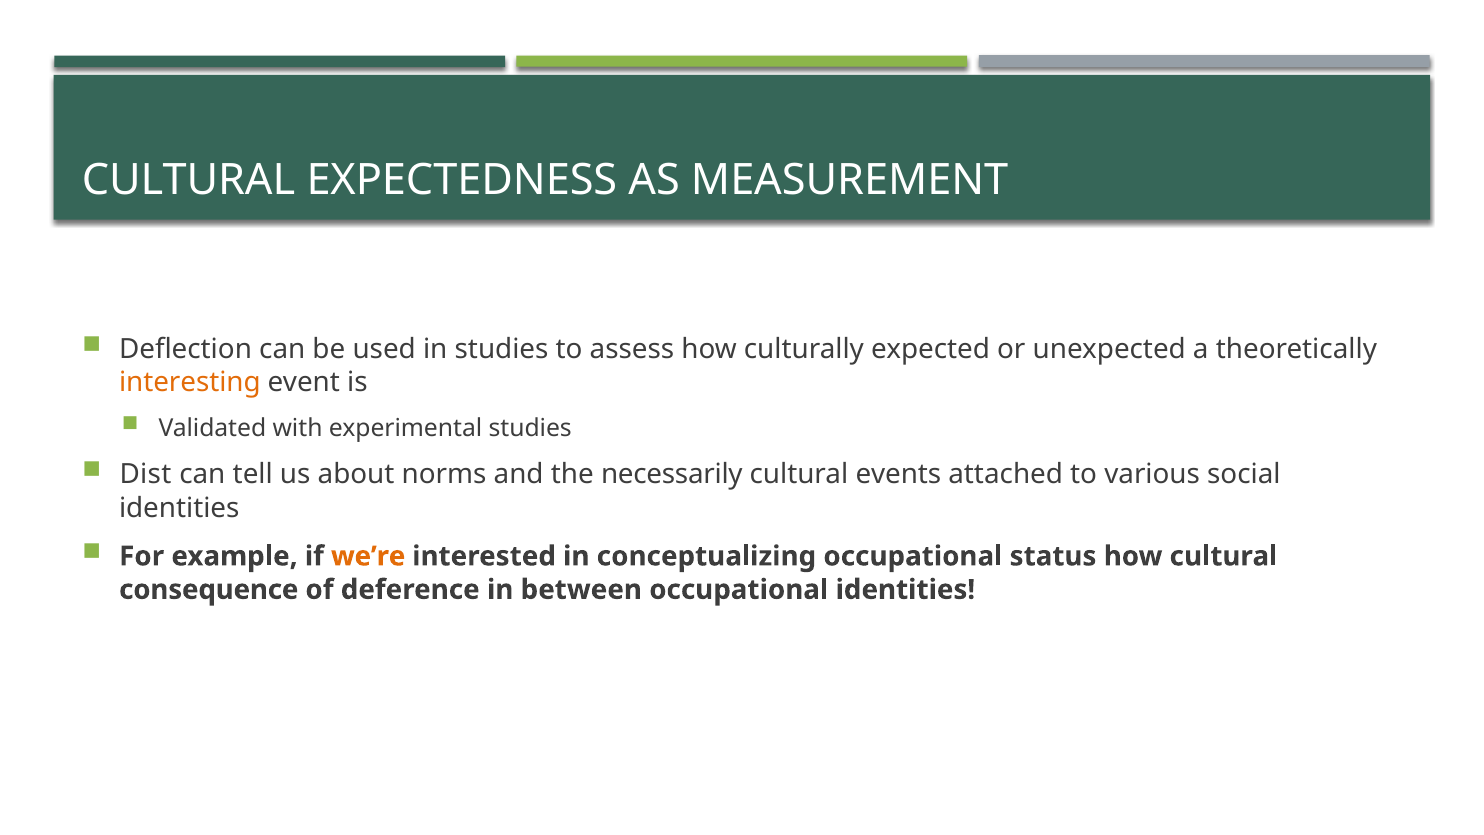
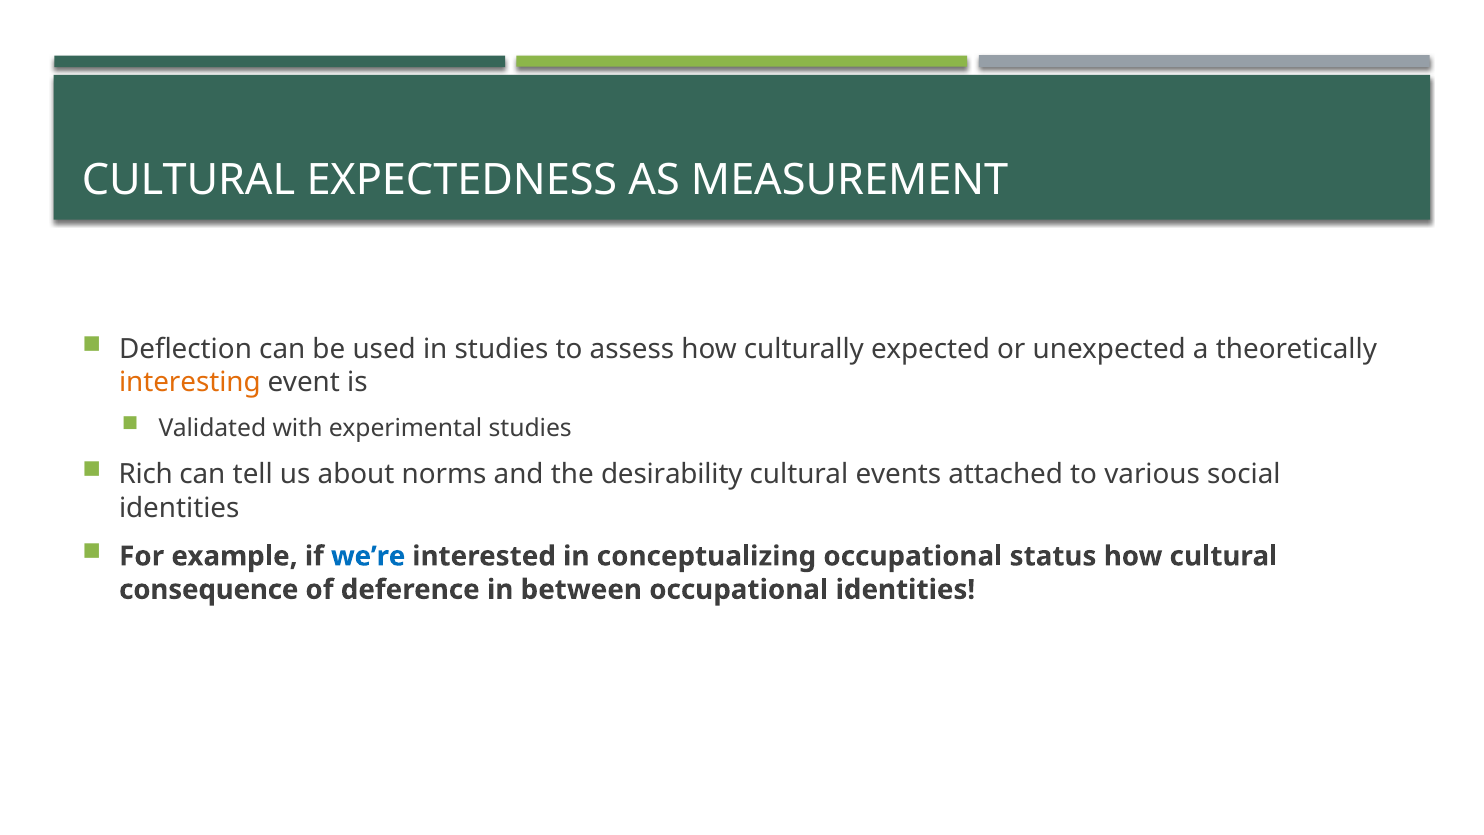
Dist: Dist -> Rich
necessarily: necessarily -> desirability
we’re colour: orange -> blue
